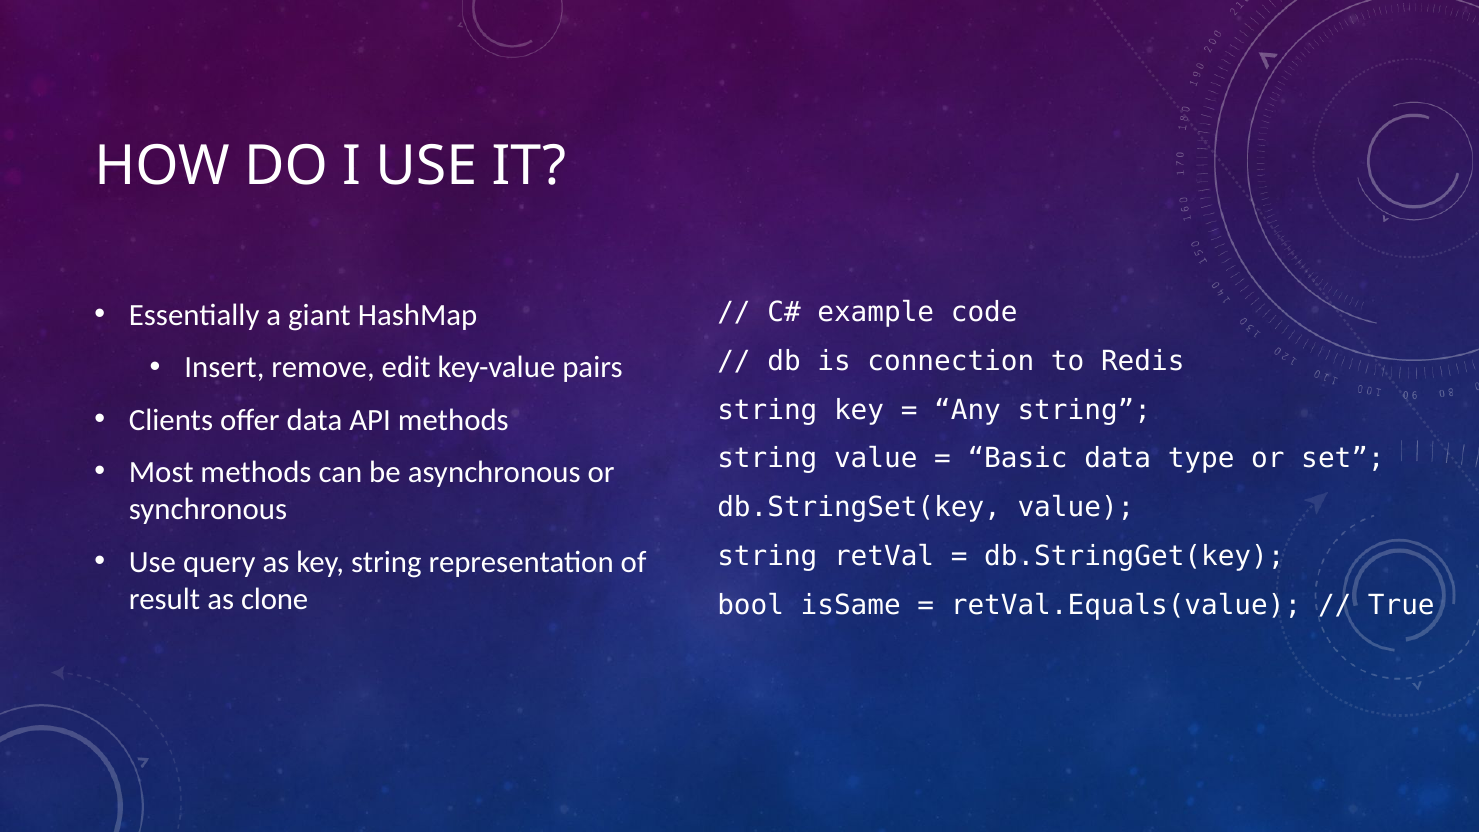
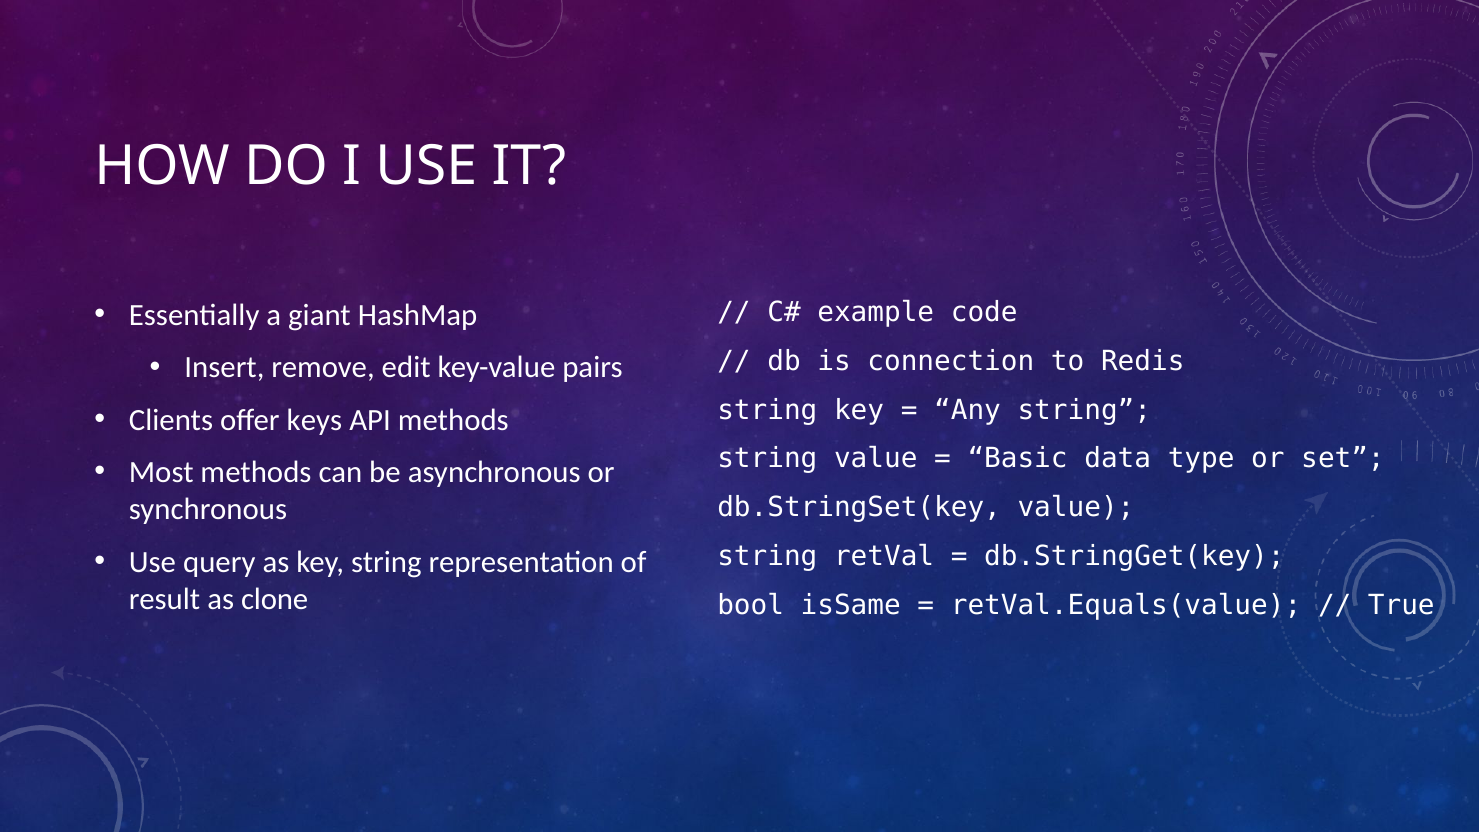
offer data: data -> keys
